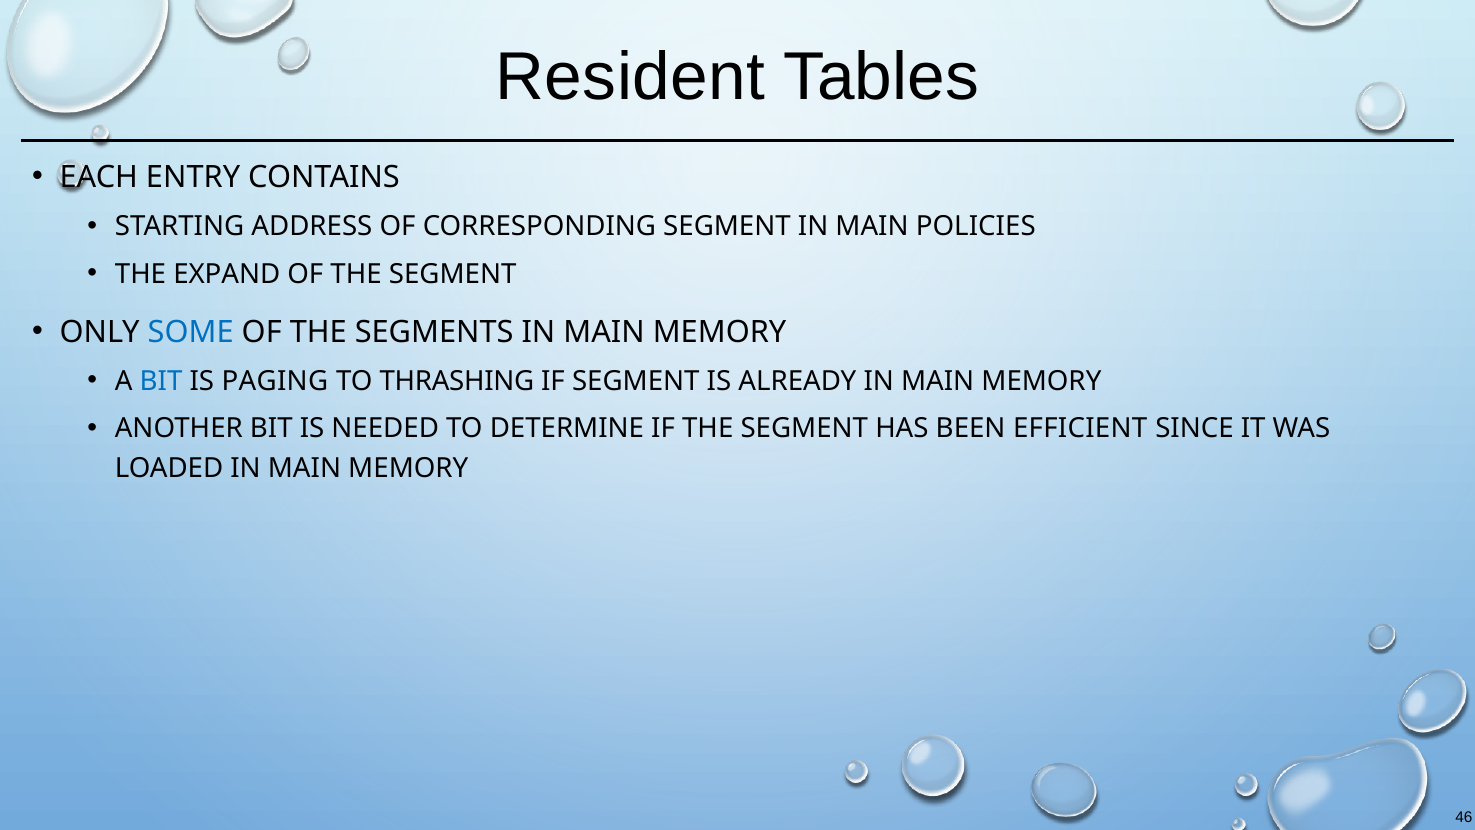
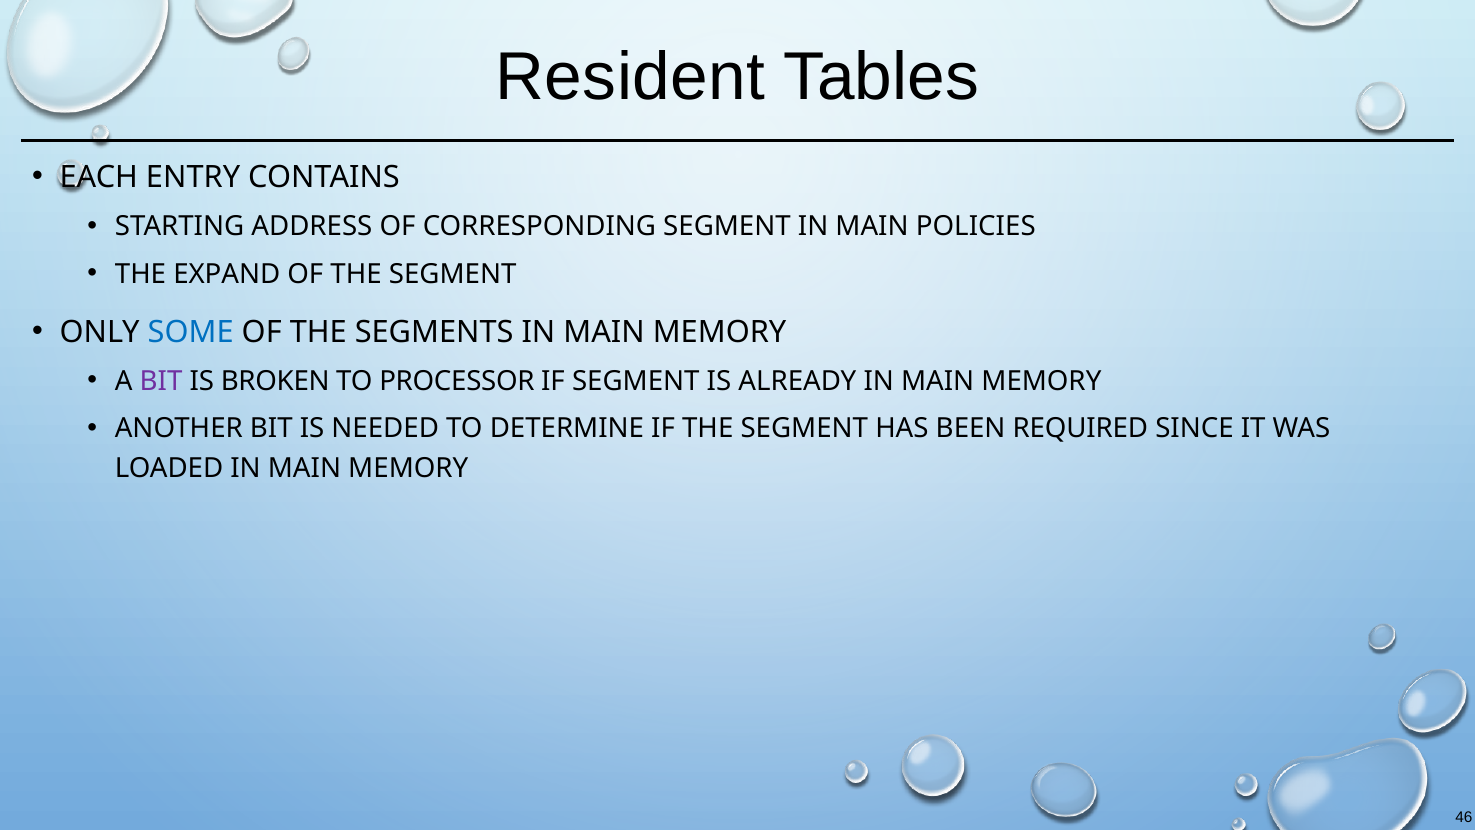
BIT at (161, 381) colour: blue -> purple
PAGING: PAGING -> BROKEN
THRASHING: THRASHING -> PROCESSOR
EFFICIENT: EFFICIENT -> REQUIRED
